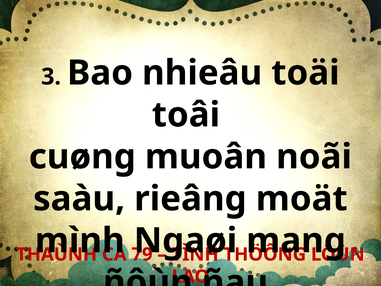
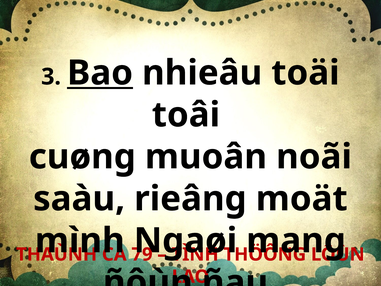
Bao underline: none -> present
